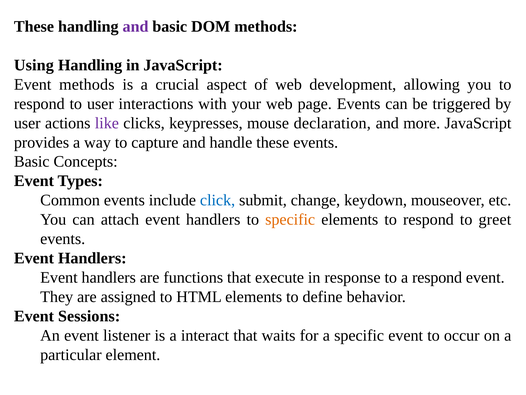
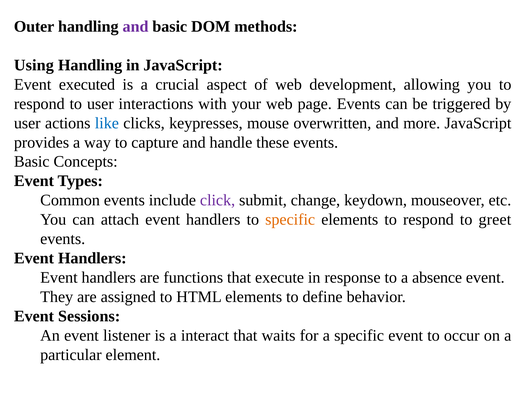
These at (34, 27): These -> Outer
Event methods: methods -> executed
like colour: purple -> blue
declaration: declaration -> overwritten
click colour: blue -> purple
a respond: respond -> absence
